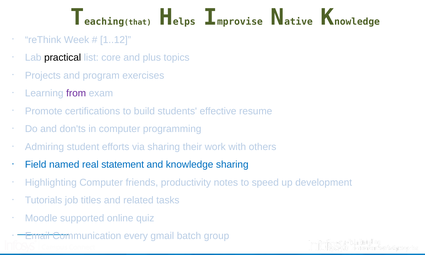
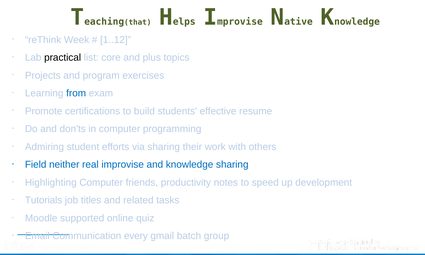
from colour: purple -> blue
named: named -> neither
statement: statement -> improvise
